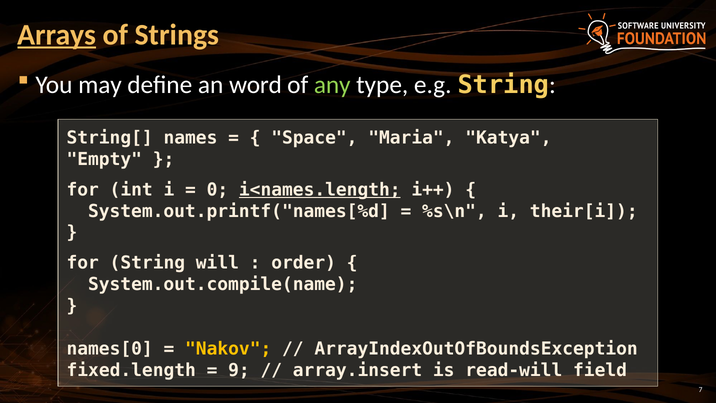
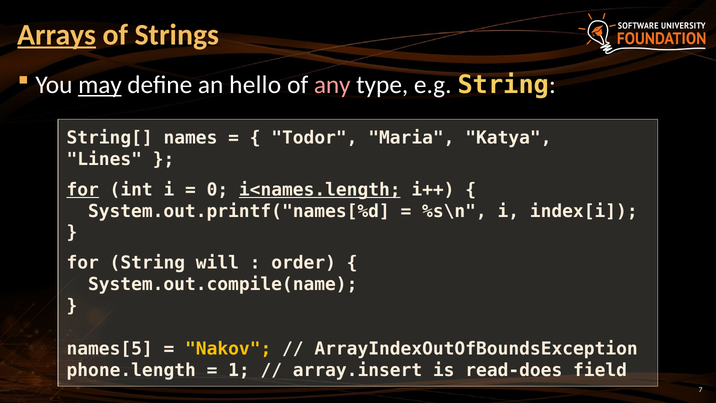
may underline: none -> present
word: word -> hello
any colour: light green -> pink
Space: Space -> Todor
Empty: Empty -> Lines
for at (83, 190) underline: none -> present
their[i: their[i -> index[i
names[0: names[0 -> names[5
fixed.length: fixed.length -> phone.length
9: 9 -> 1
read-will: read-will -> read-does
